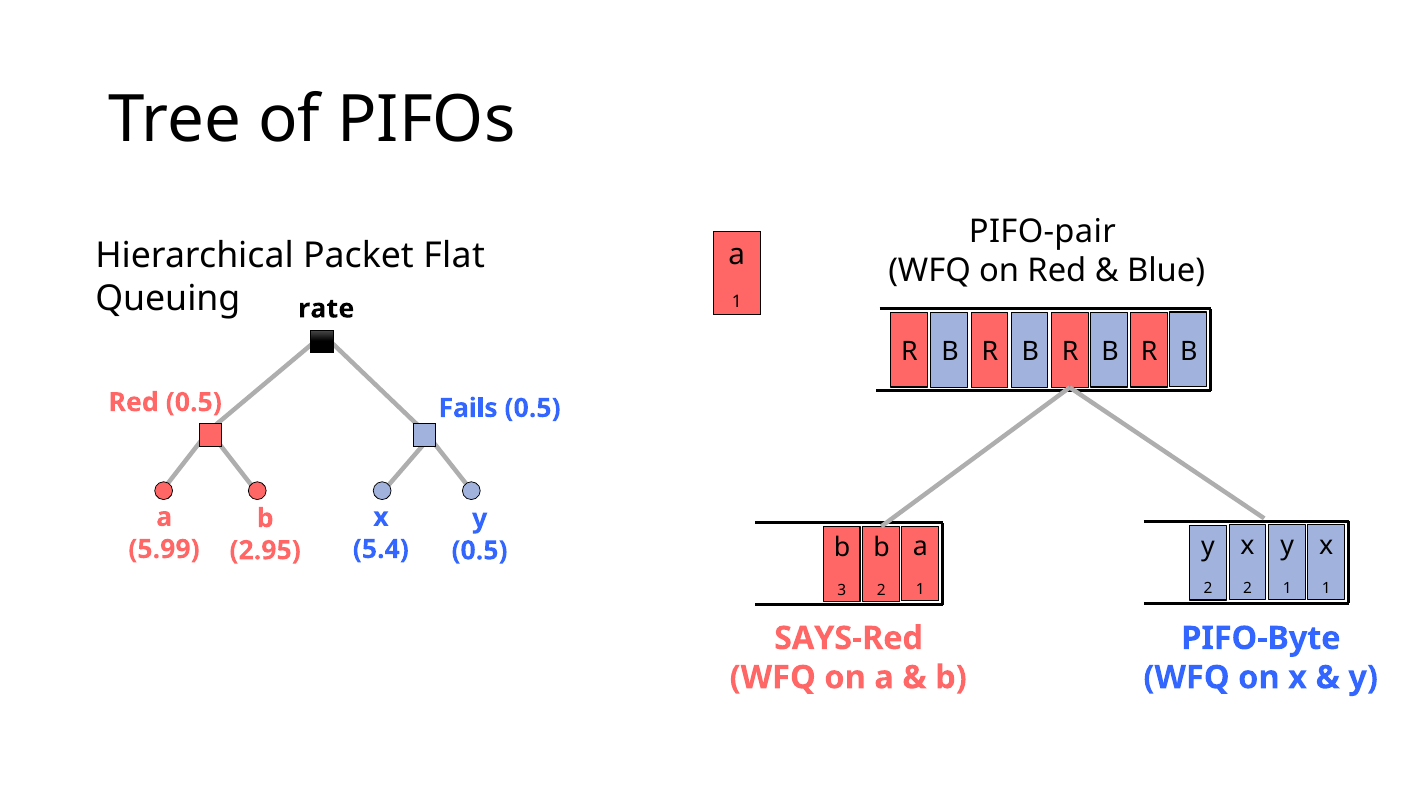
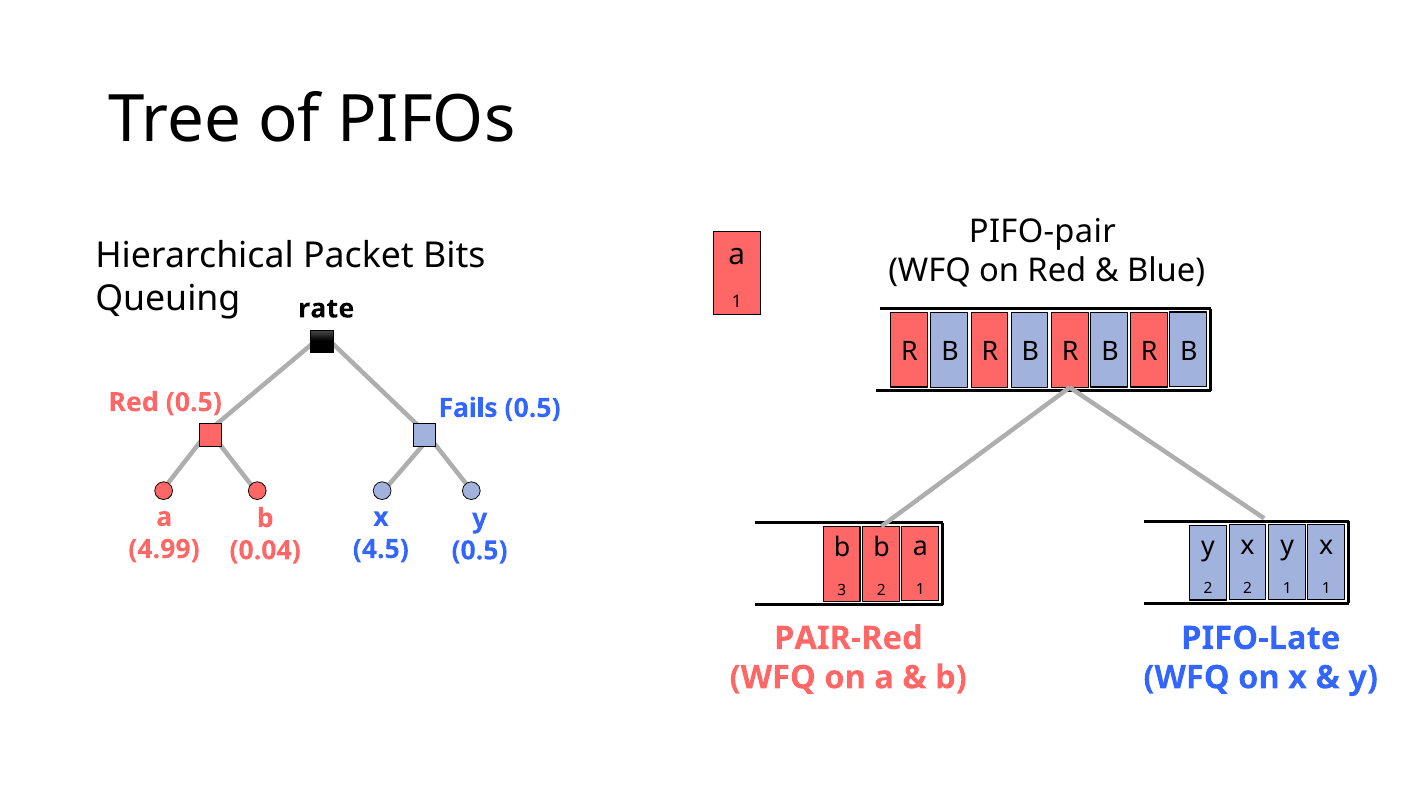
Flat: Flat -> Bits
5.99: 5.99 -> 4.99
5.4: 5.4 -> 4.5
2.95: 2.95 -> 0.04
SAYS-Red: SAYS-Red -> PAIR-Red
PIFO-Byte: PIFO-Byte -> PIFO-Late
